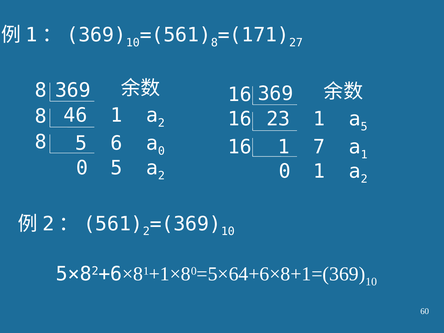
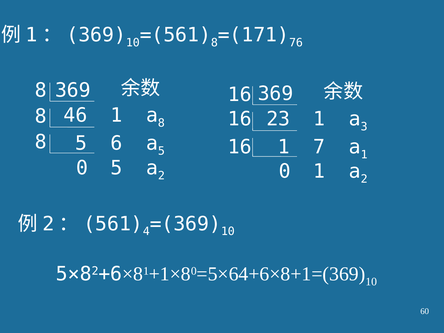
27: 27 -> 76
2 at (161, 123): 2 -> 8
5 at (364, 127): 5 -> 3
0 at (161, 151): 0 -> 5
2 at (146, 231): 2 -> 4
